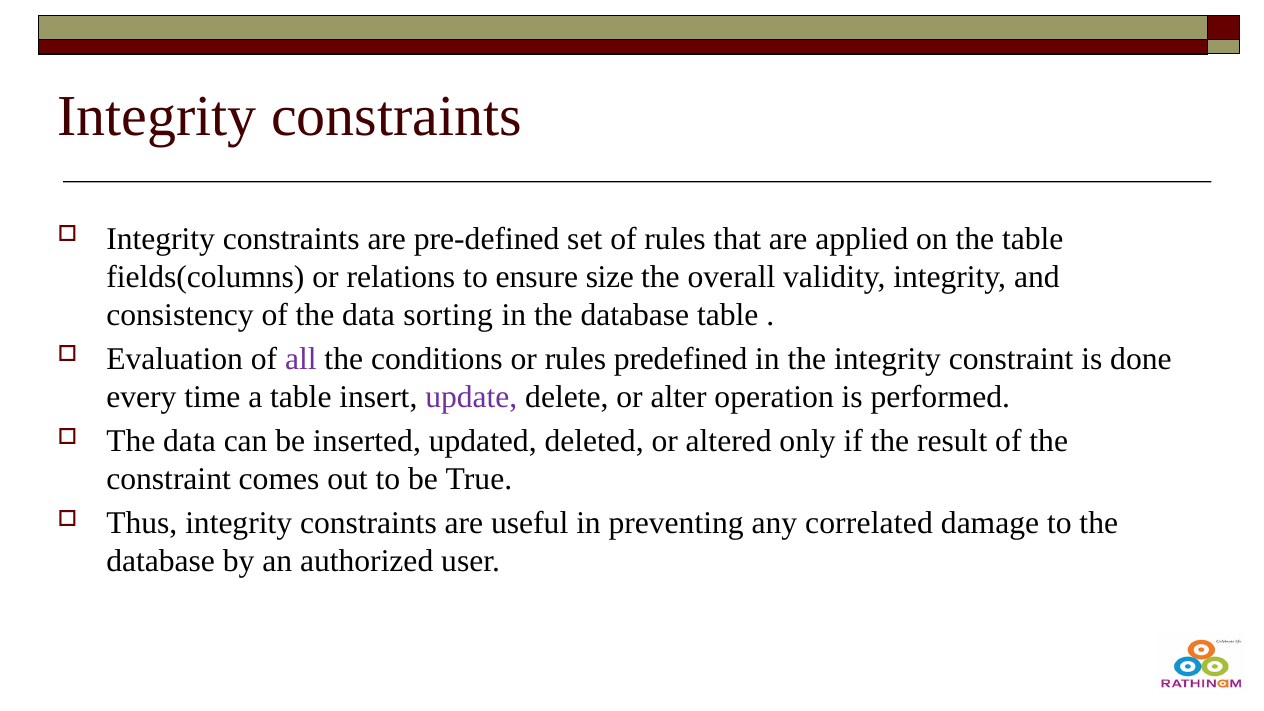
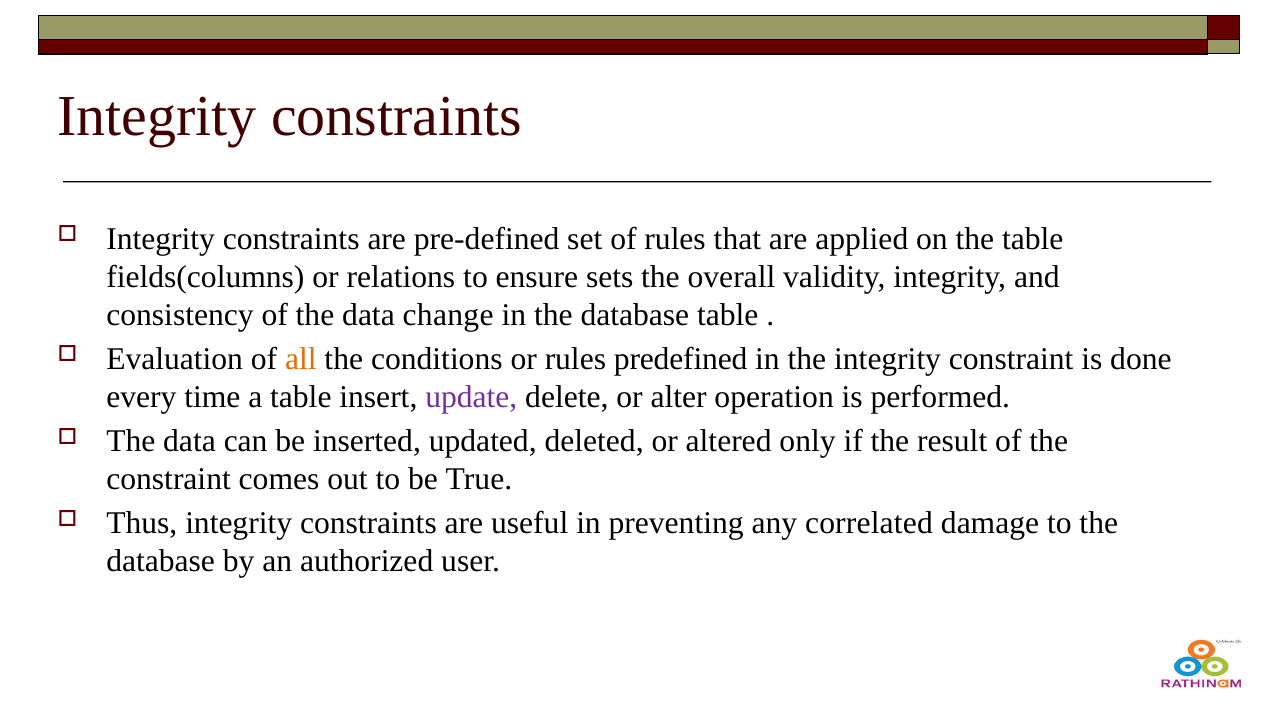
size: size -> sets
sorting: sorting -> change
all colour: purple -> orange
